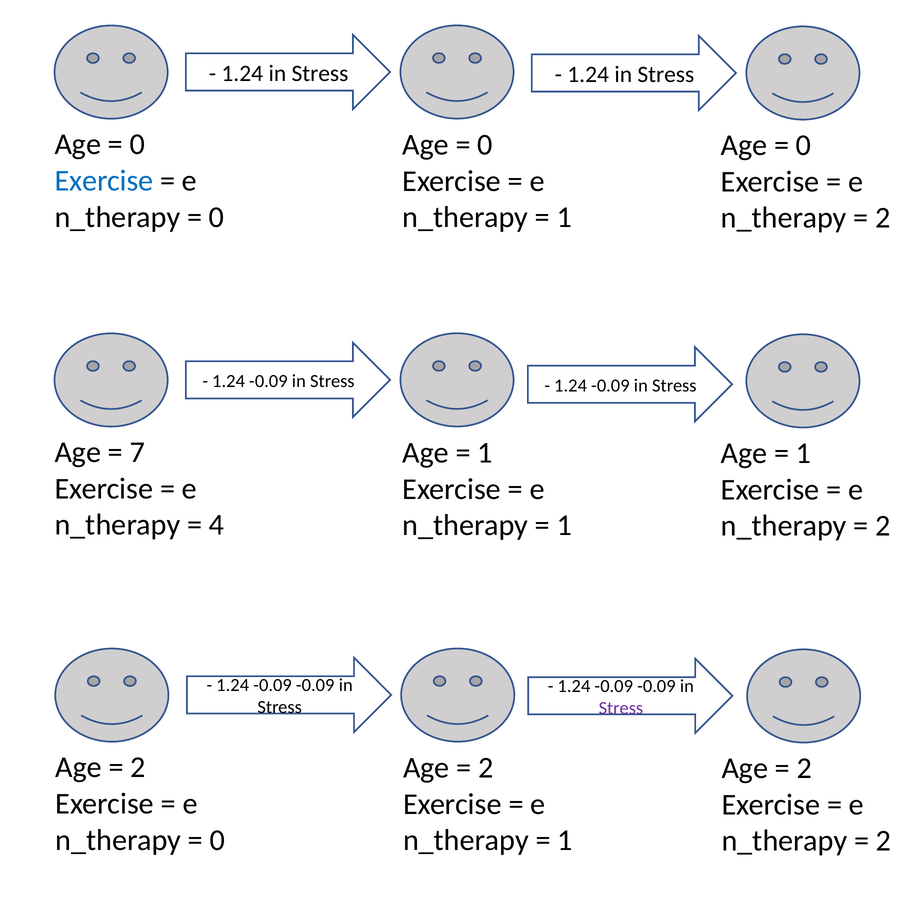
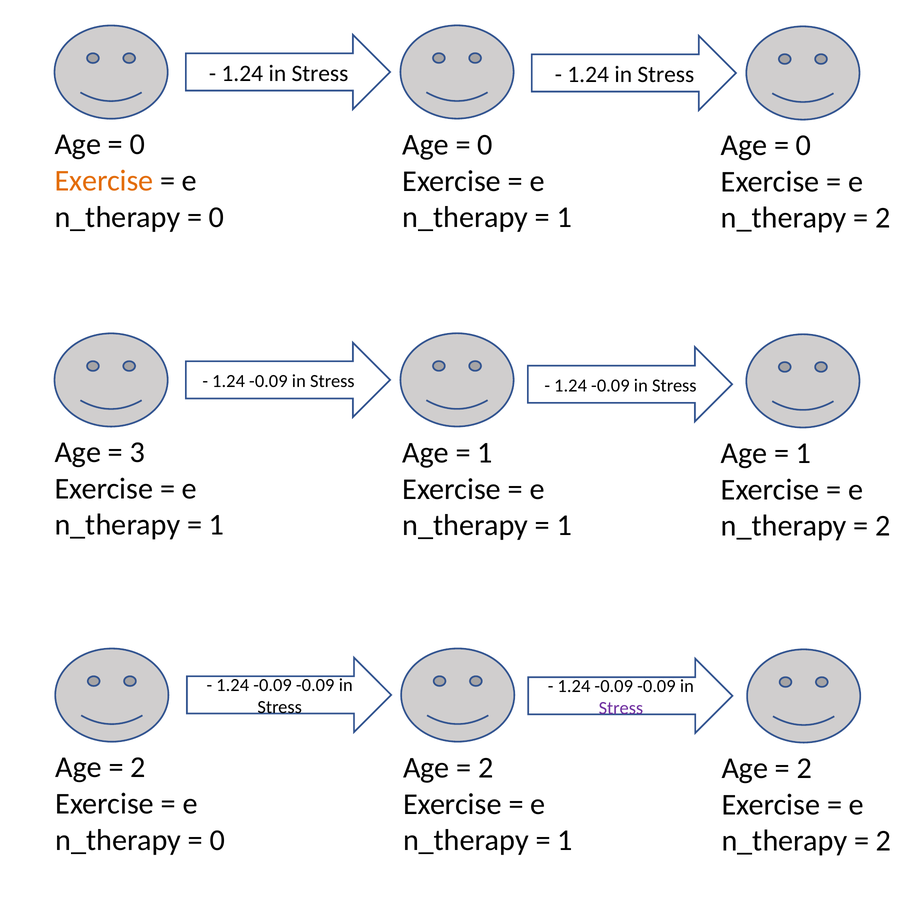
Exercise at (104, 181) colour: blue -> orange
7: 7 -> 3
4 at (217, 525): 4 -> 1
